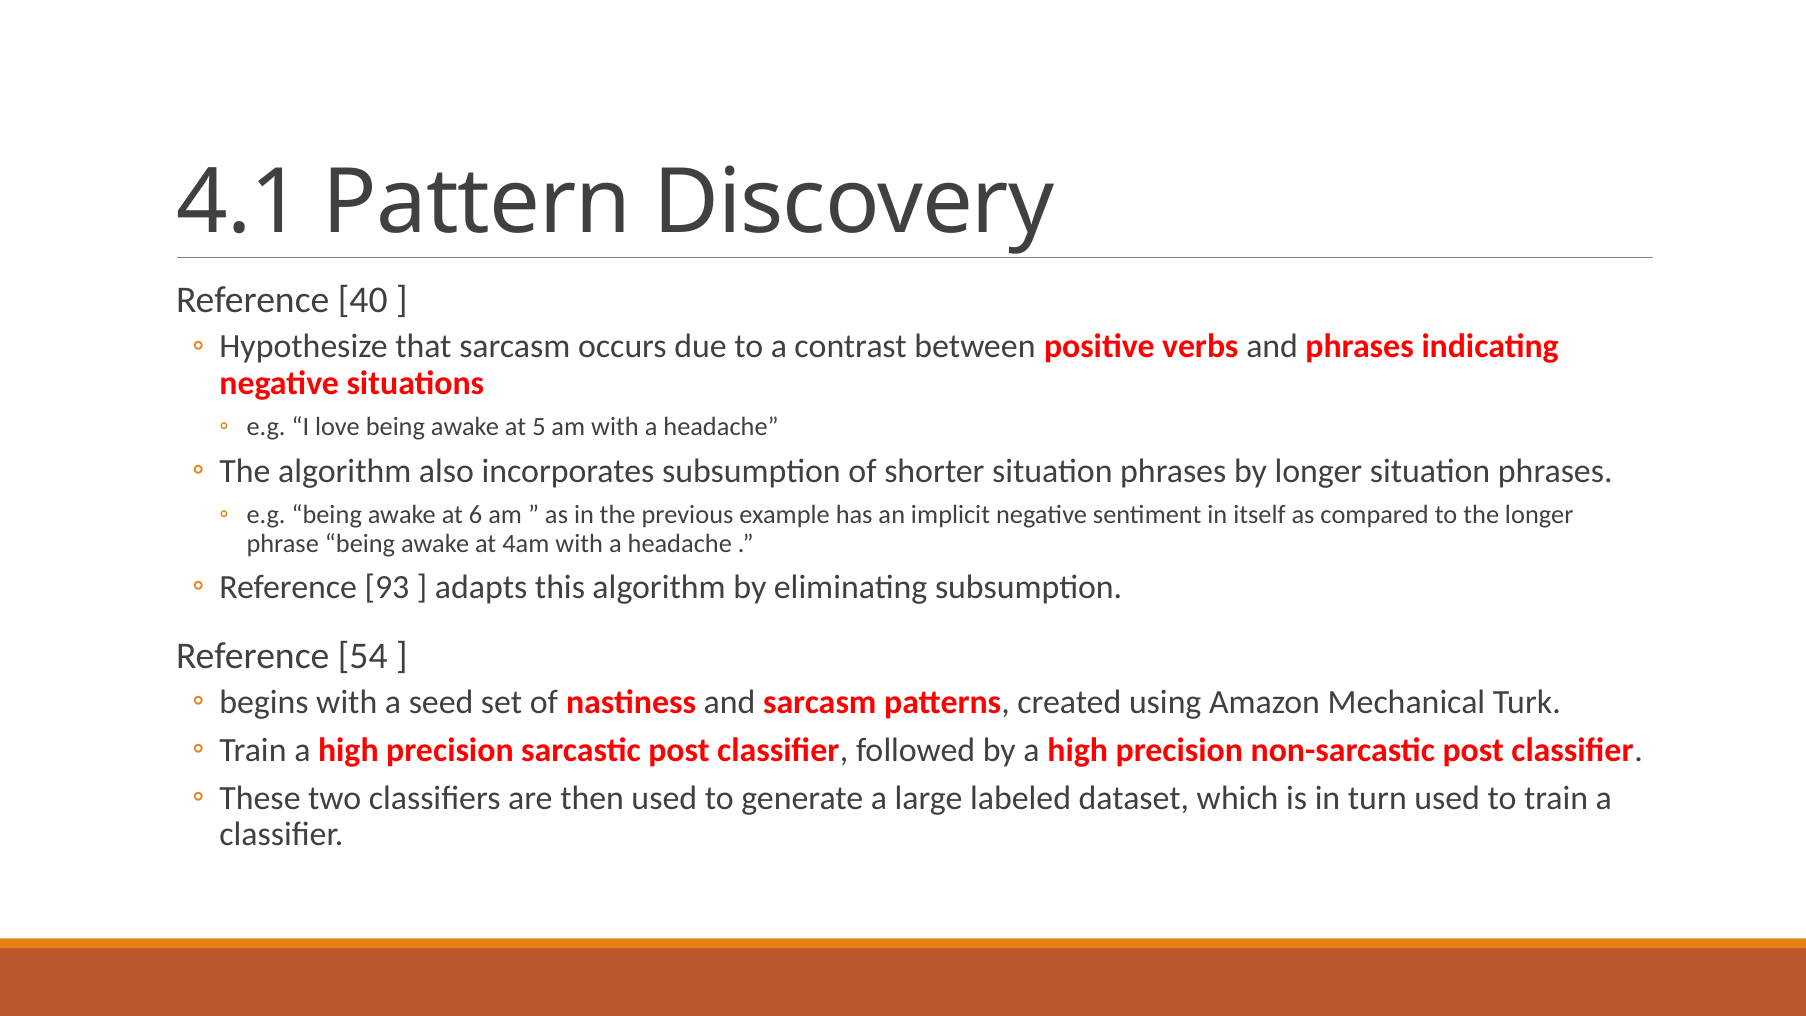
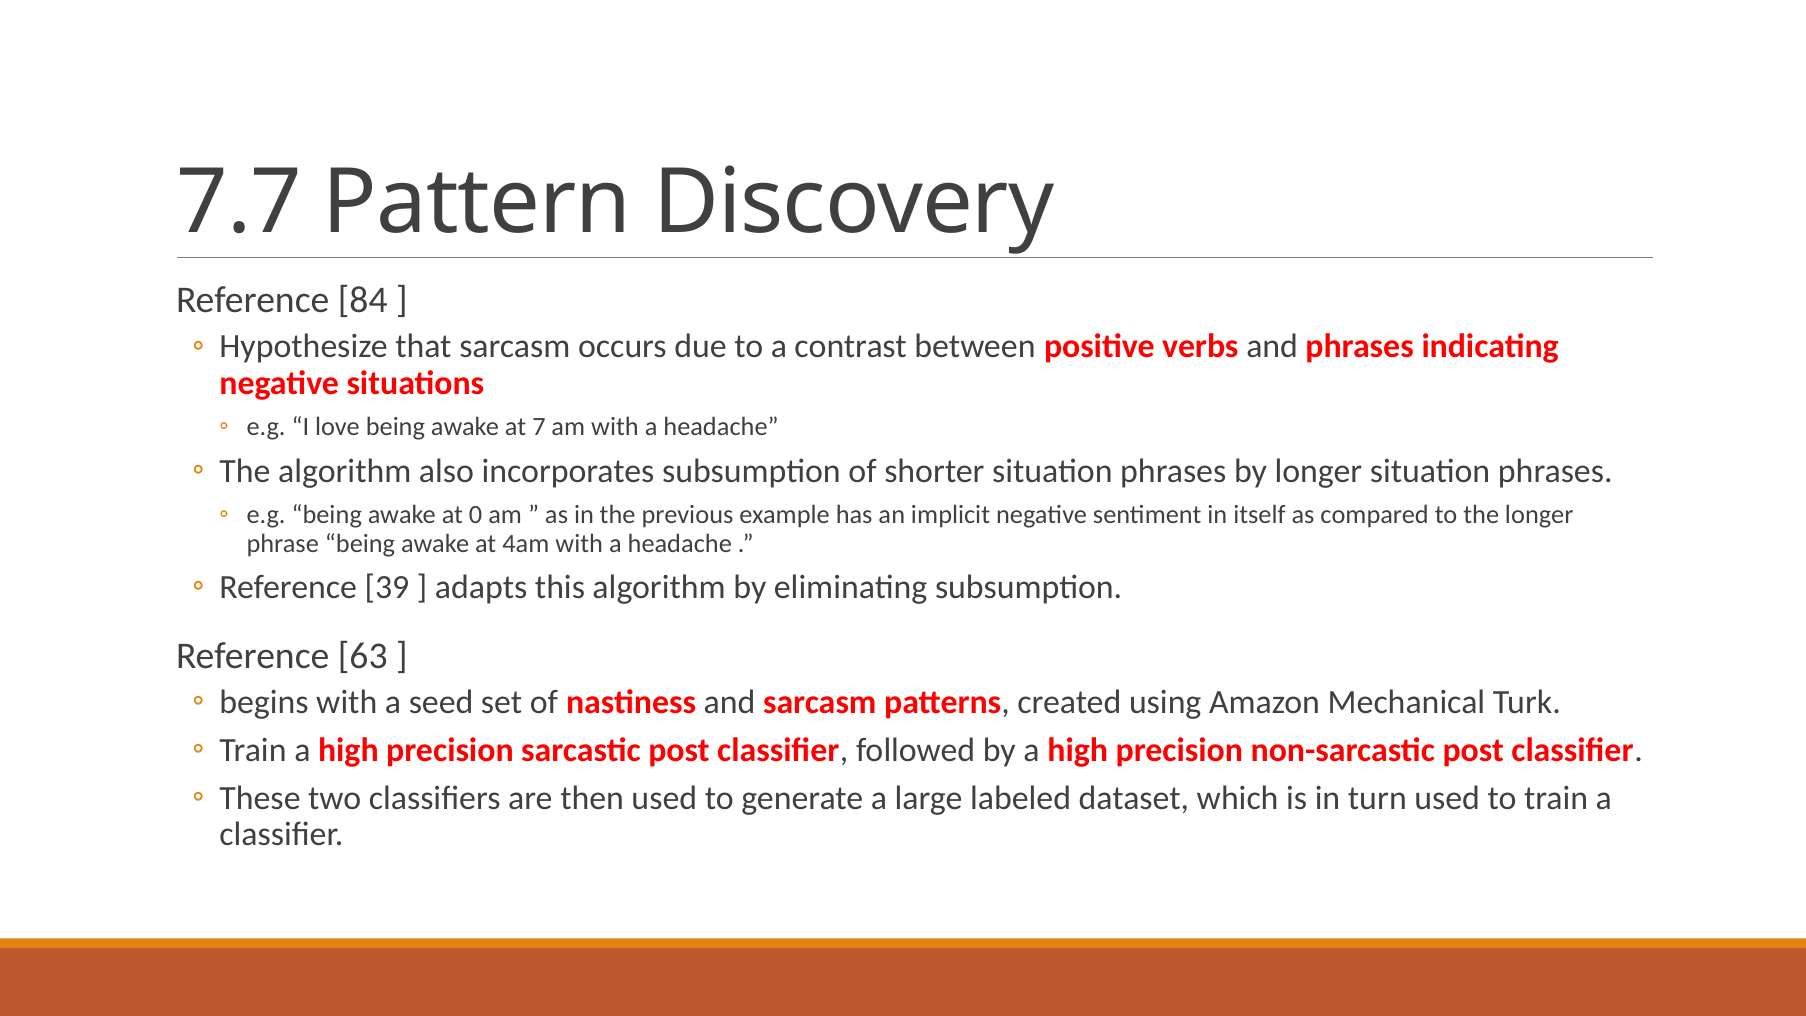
4.1: 4.1 -> 7.7
40: 40 -> 84
5: 5 -> 7
6: 6 -> 0
93: 93 -> 39
54: 54 -> 63
